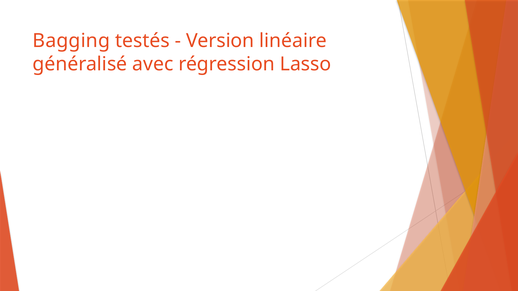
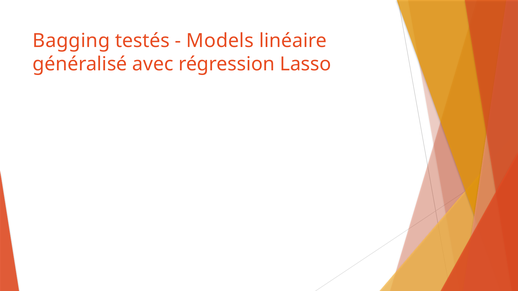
Version: Version -> Models
